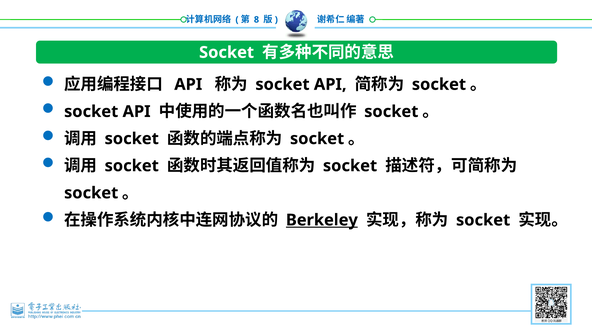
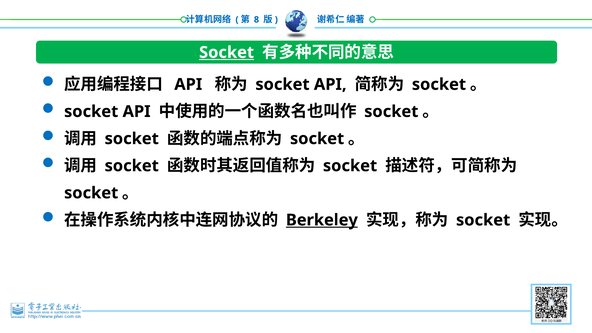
Socket at (227, 52) underline: none -> present
